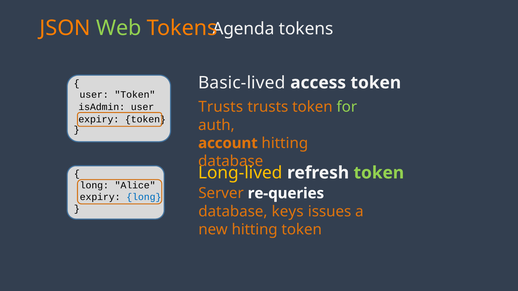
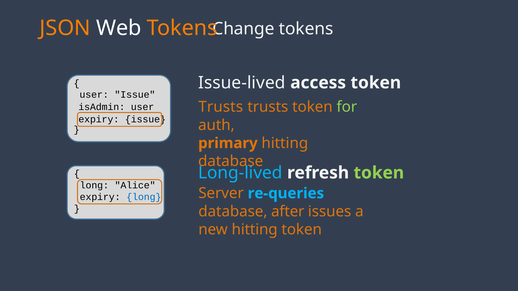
Web colour: light green -> white
Agenda: Agenda -> Change
Basic-lived: Basic-lived -> Issue-lived
user Token: Token -> Issue
expiry token: token -> issue
account: account -> primary
Long-lived colour: yellow -> light blue
re-queries colour: white -> light blue
keys: keys -> after
